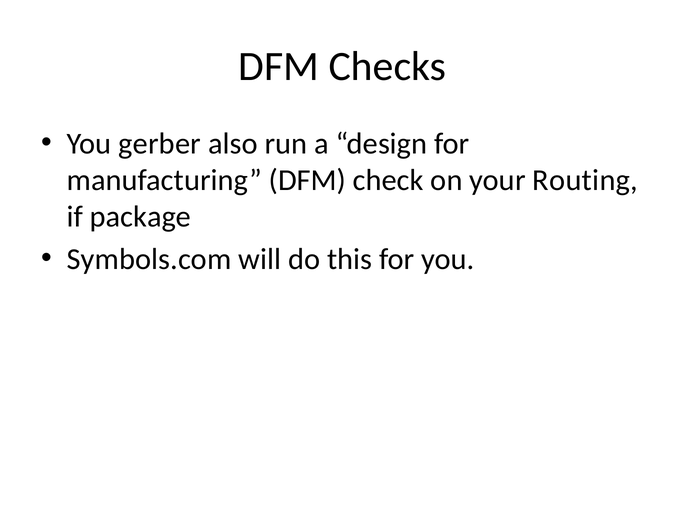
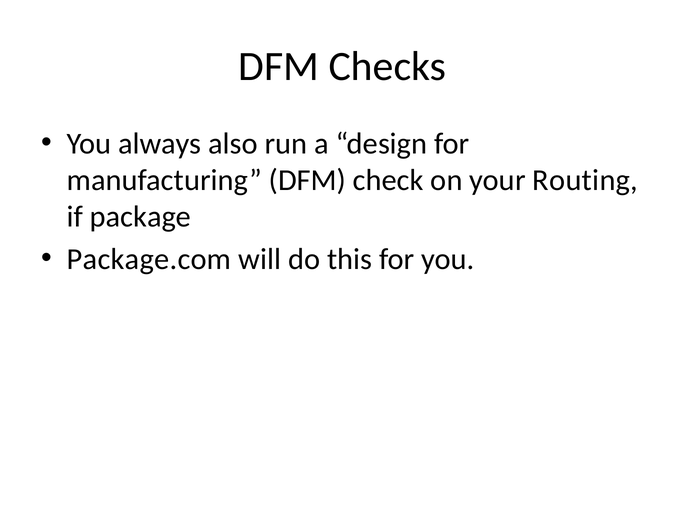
gerber: gerber -> always
Symbols.com: Symbols.com -> Package.com
